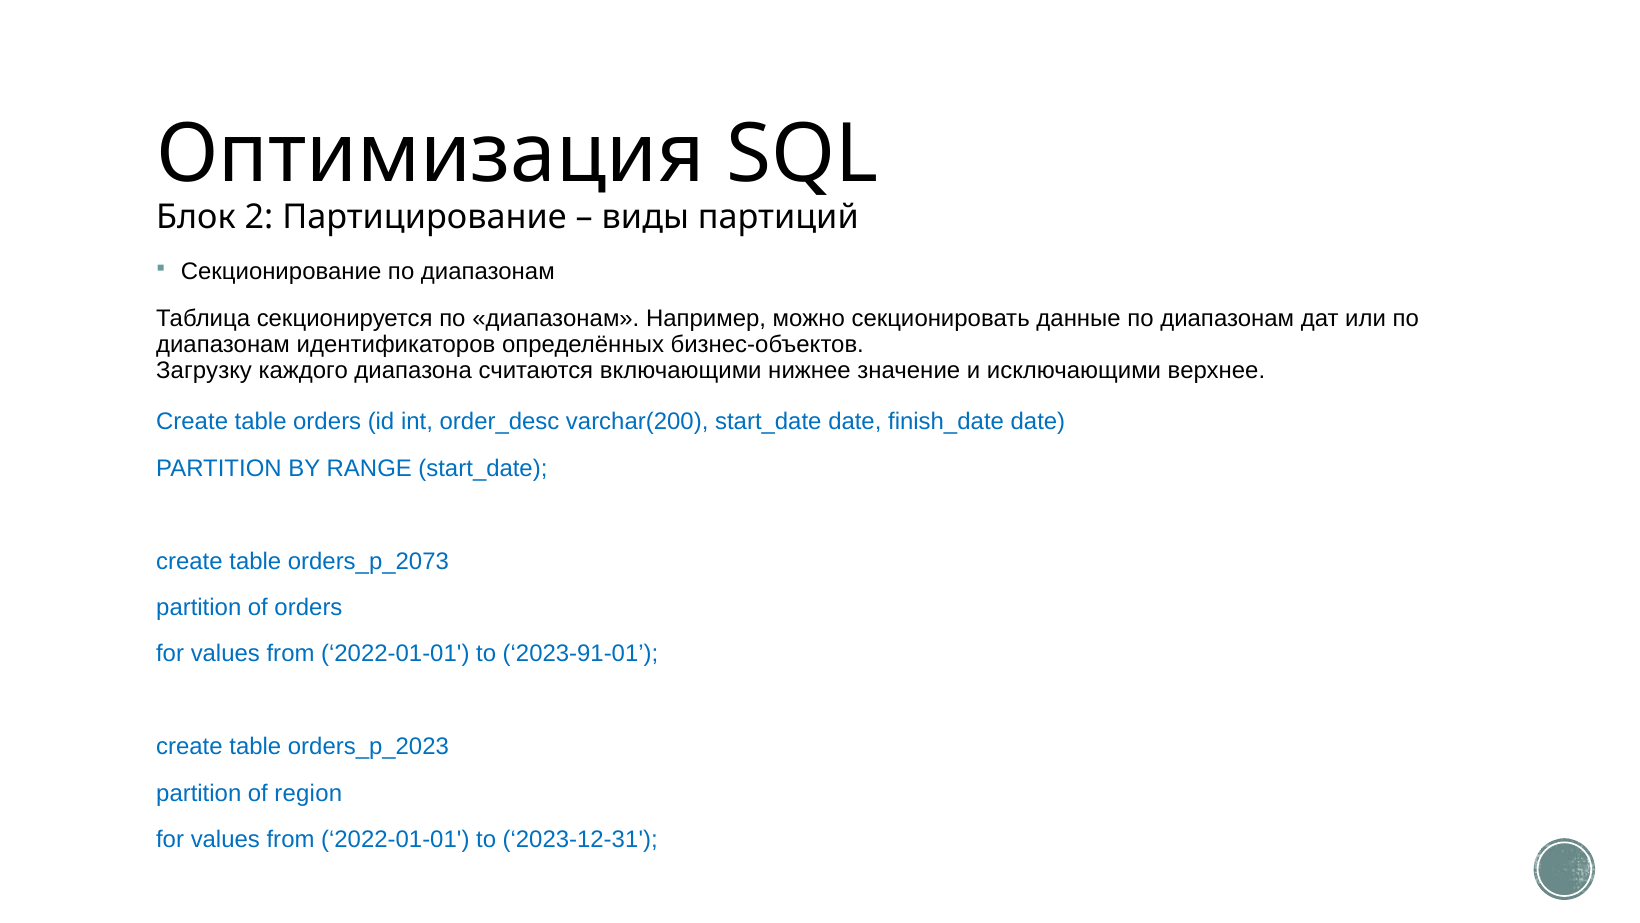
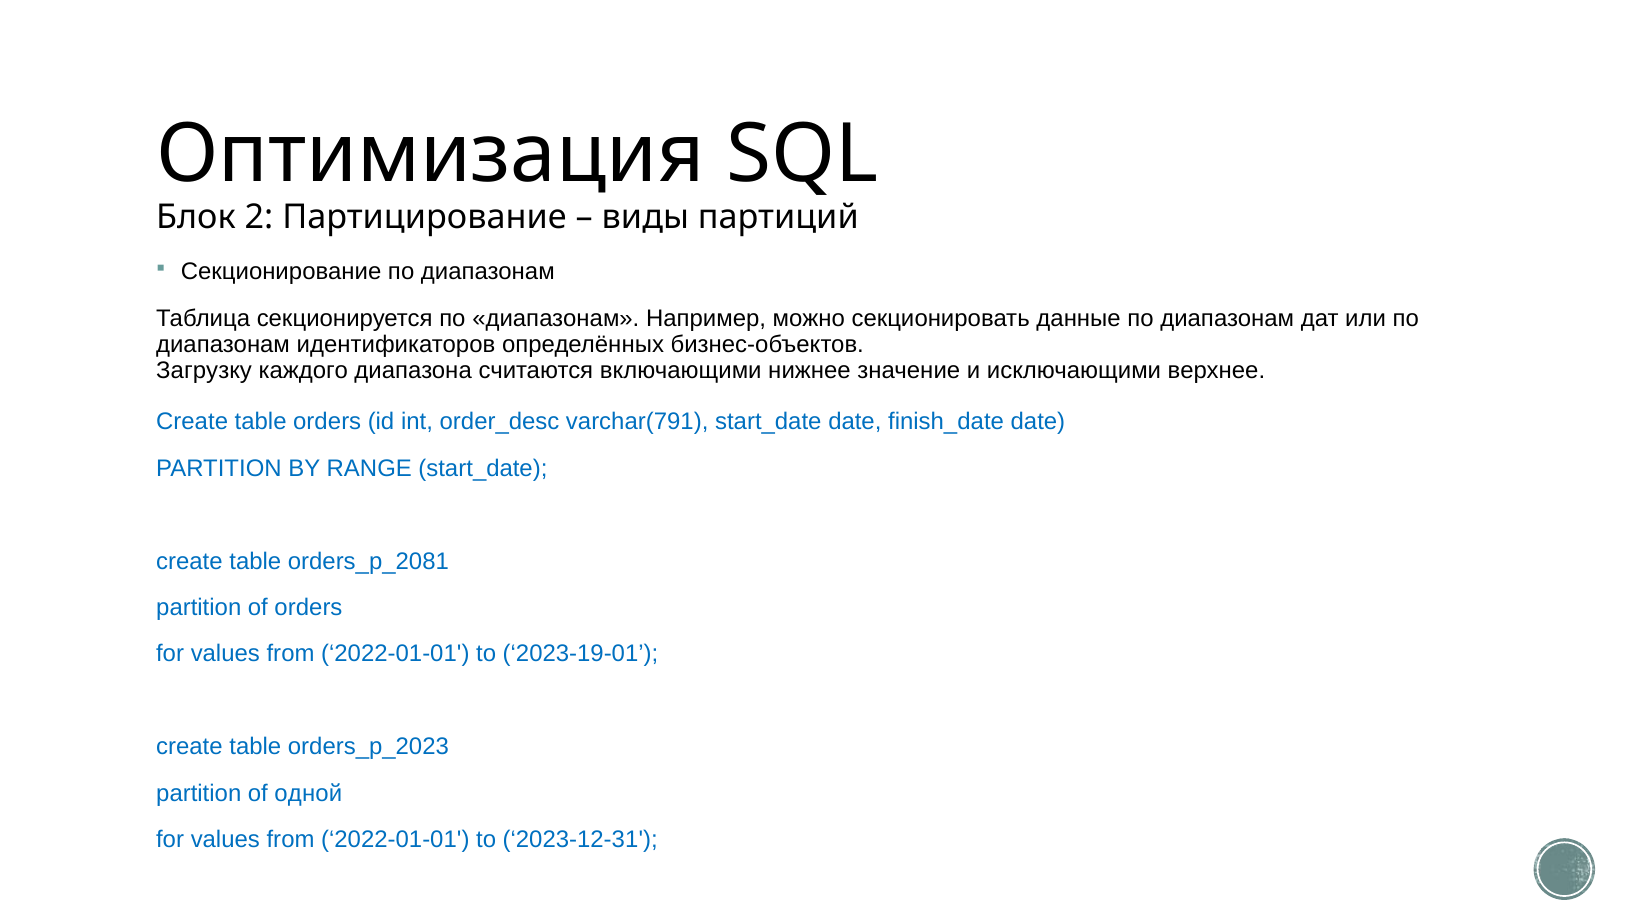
varchar(200: varchar(200 -> varchar(791
orders_p_2073: orders_p_2073 -> orders_p_2081
2023-91-01: 2023-91-01 -> 2023-19-01
region: region -> одной
